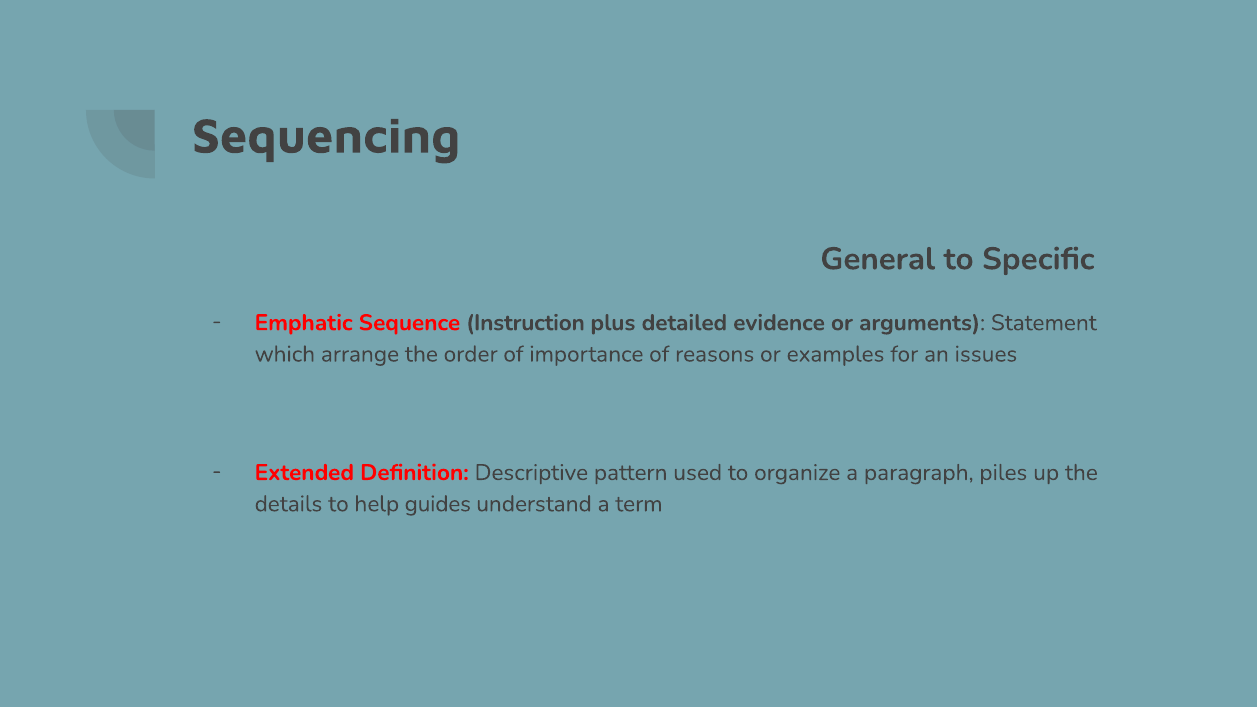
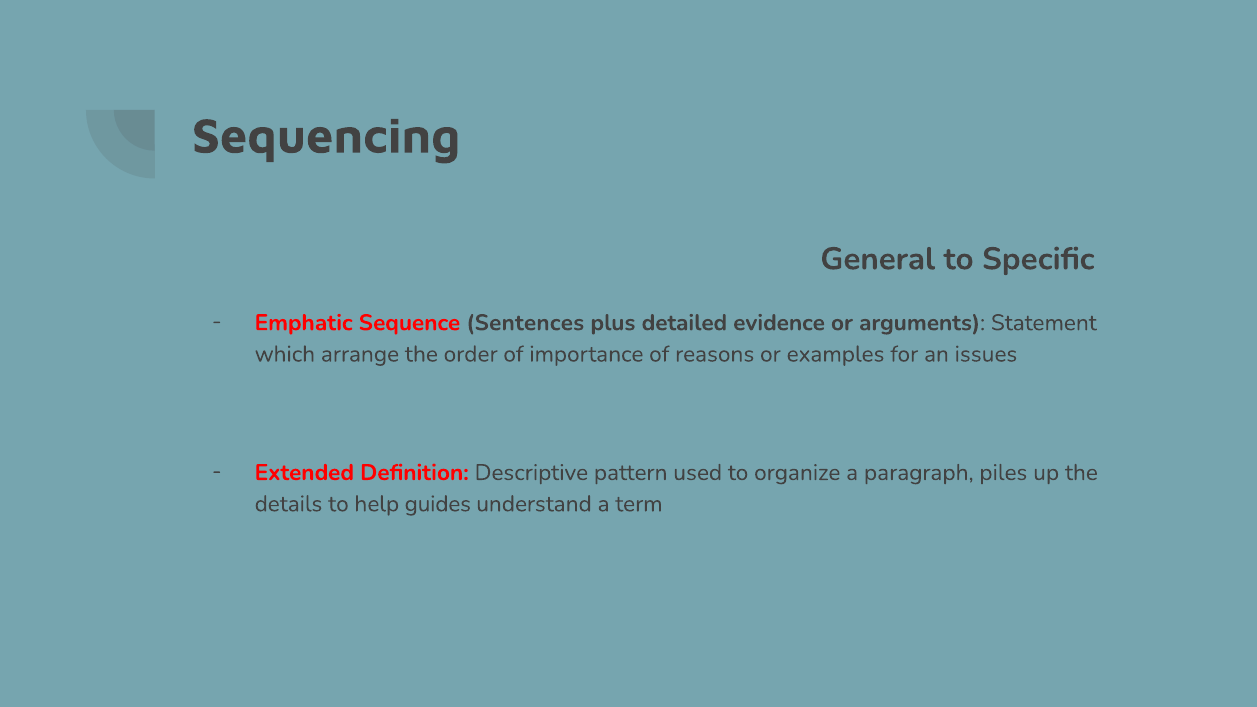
Instruction: Instruction -> Sentences
